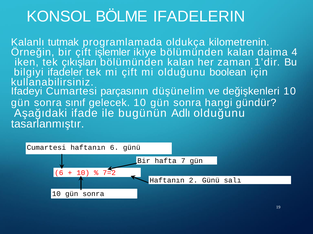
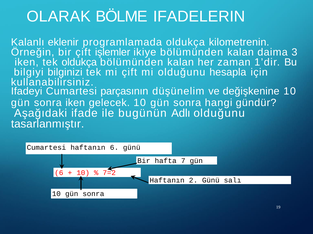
KONSOL: KONSOL -> OLARAK
tutmak: tutmak -> eklenir
4: 4 -> 3
tek çıkışları: çıkışları -> oldukça
ifadeler: ifadeler -> bilginizi
boolean: boolean -> hesapla
değişkenleri: değişkenleri -> değişkenine
sonra sınıf: sınıf -> iken
